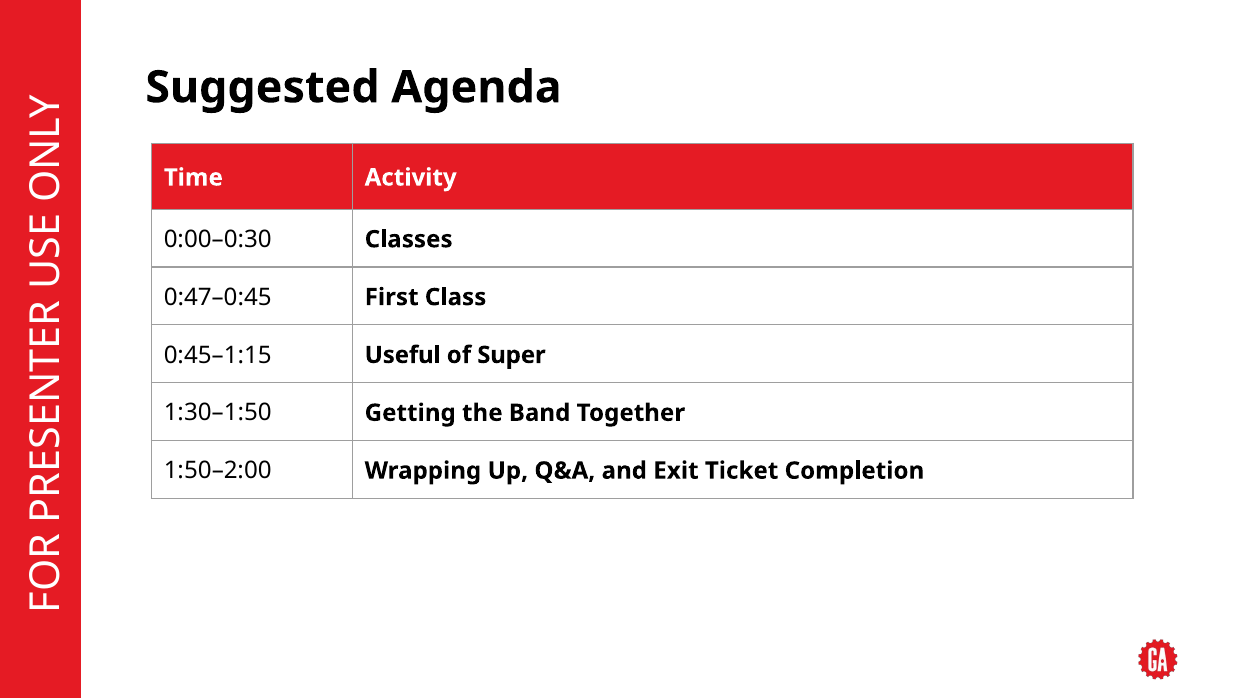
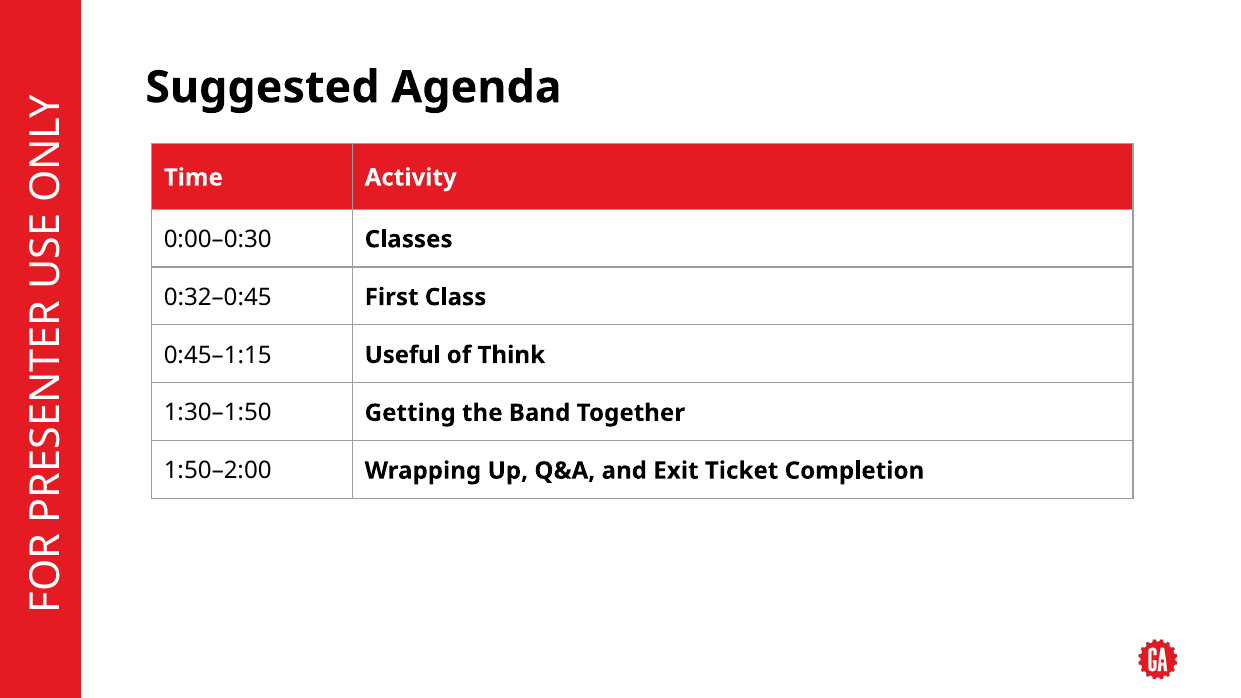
0:47–0:45: 0:47–0:45 -> 0:32–0:45
Super: Super -> Think
